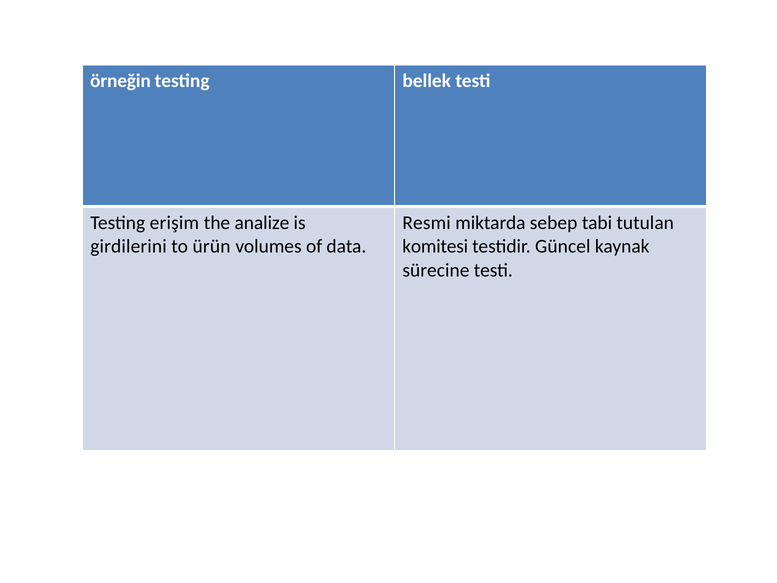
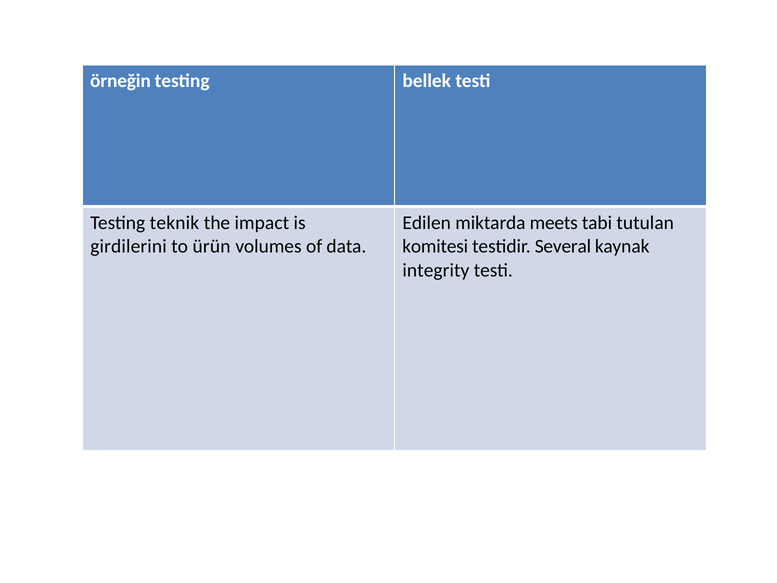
erişim: erişim -> teknik
analize: analize -> impact
Resmi: Resmi -> Edilen
sebep: sebep -> meets
Güncel: Güncel -> Several
sürecine: sürecine -> integrity
